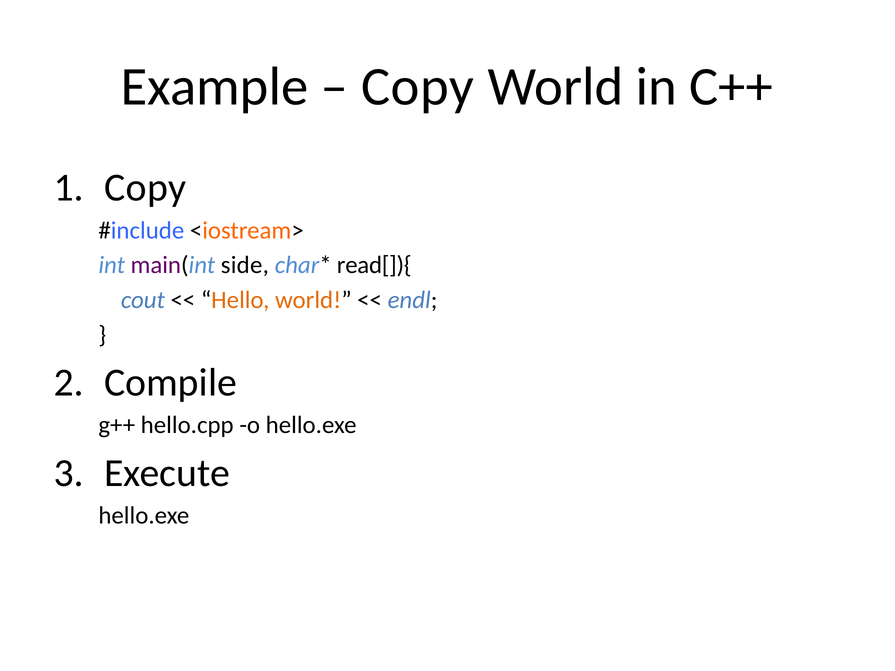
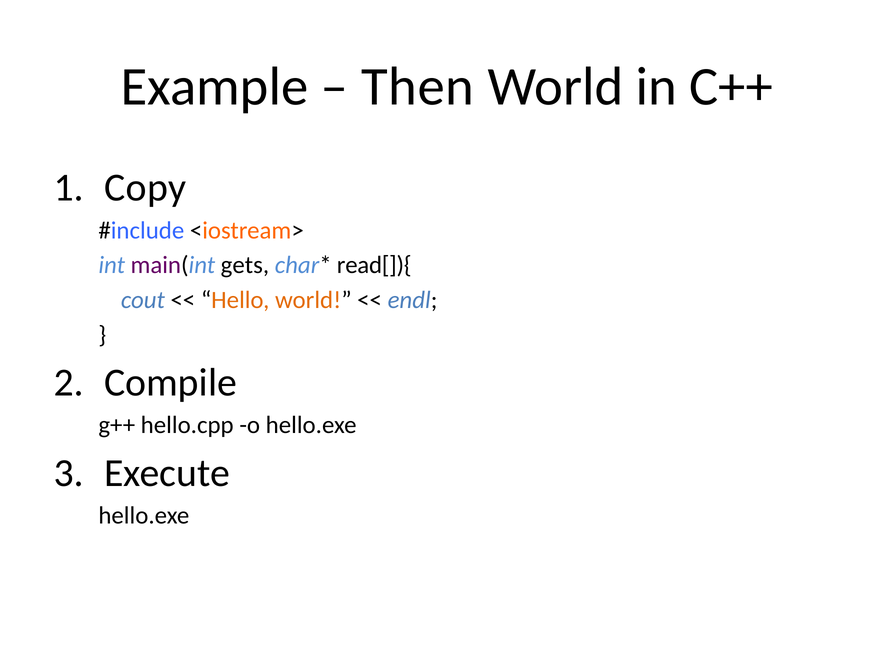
Copy at (418, 87): Copy -> Then
side: side -> gets
